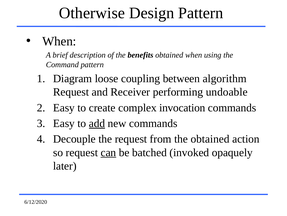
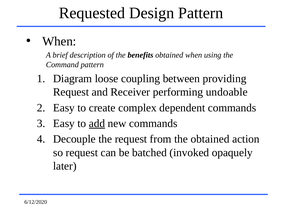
Otherwise: Otherwise -> Requested
algorithm: algorithm -> providing
invocation: invocation -> dependent
can underline: present -> none
